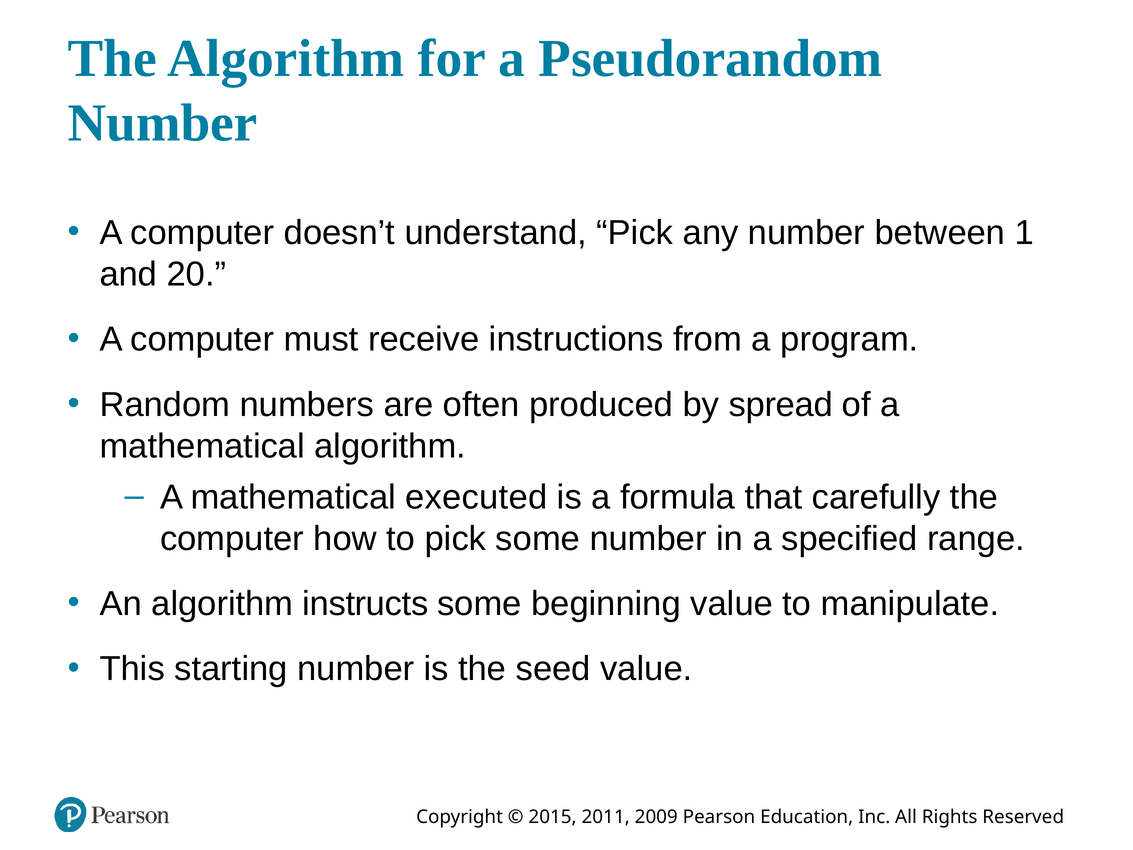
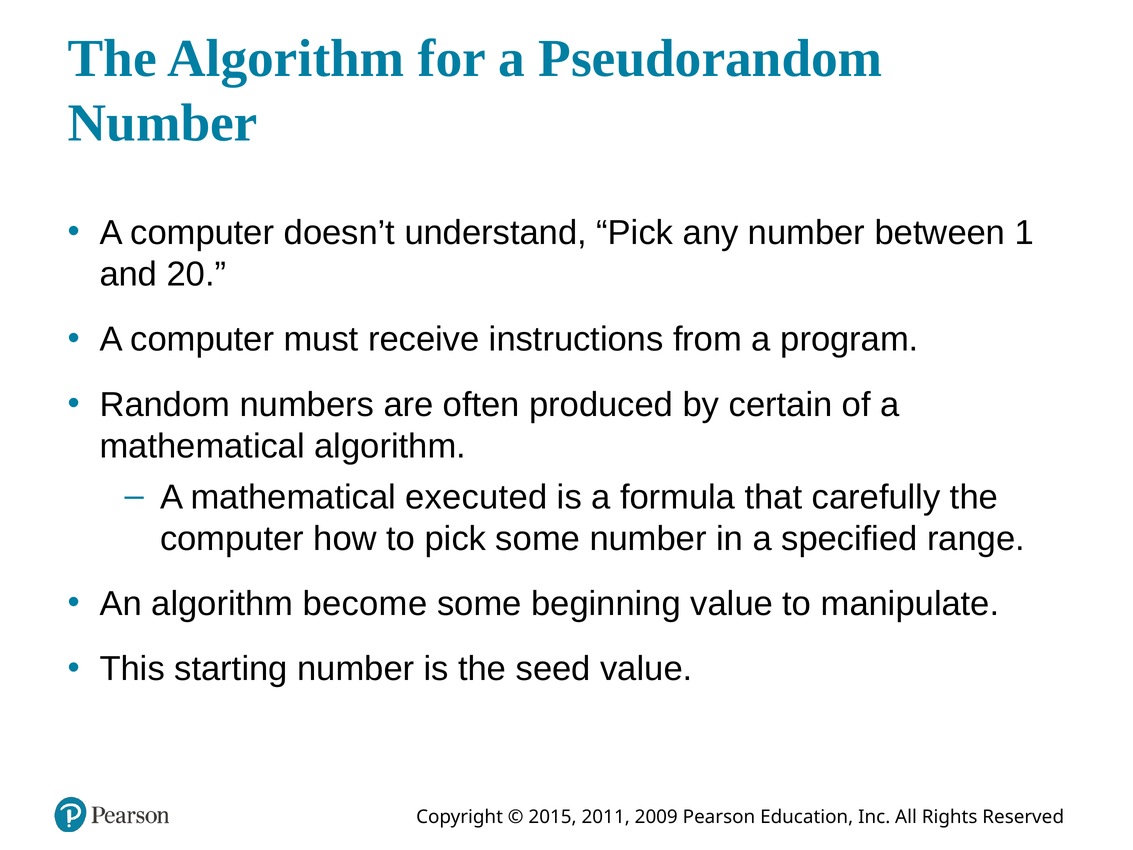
spread: spread -> certain
instructs: instructs -> become
